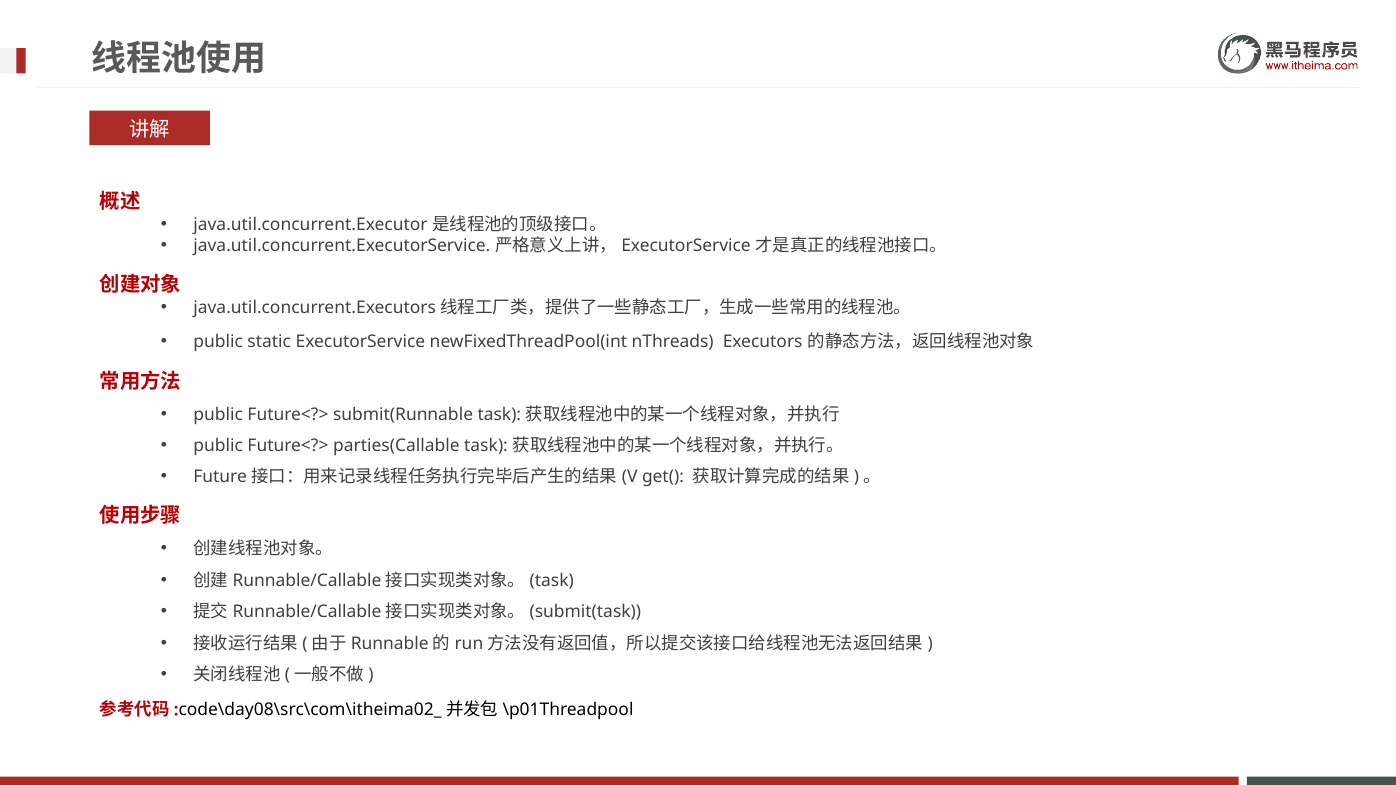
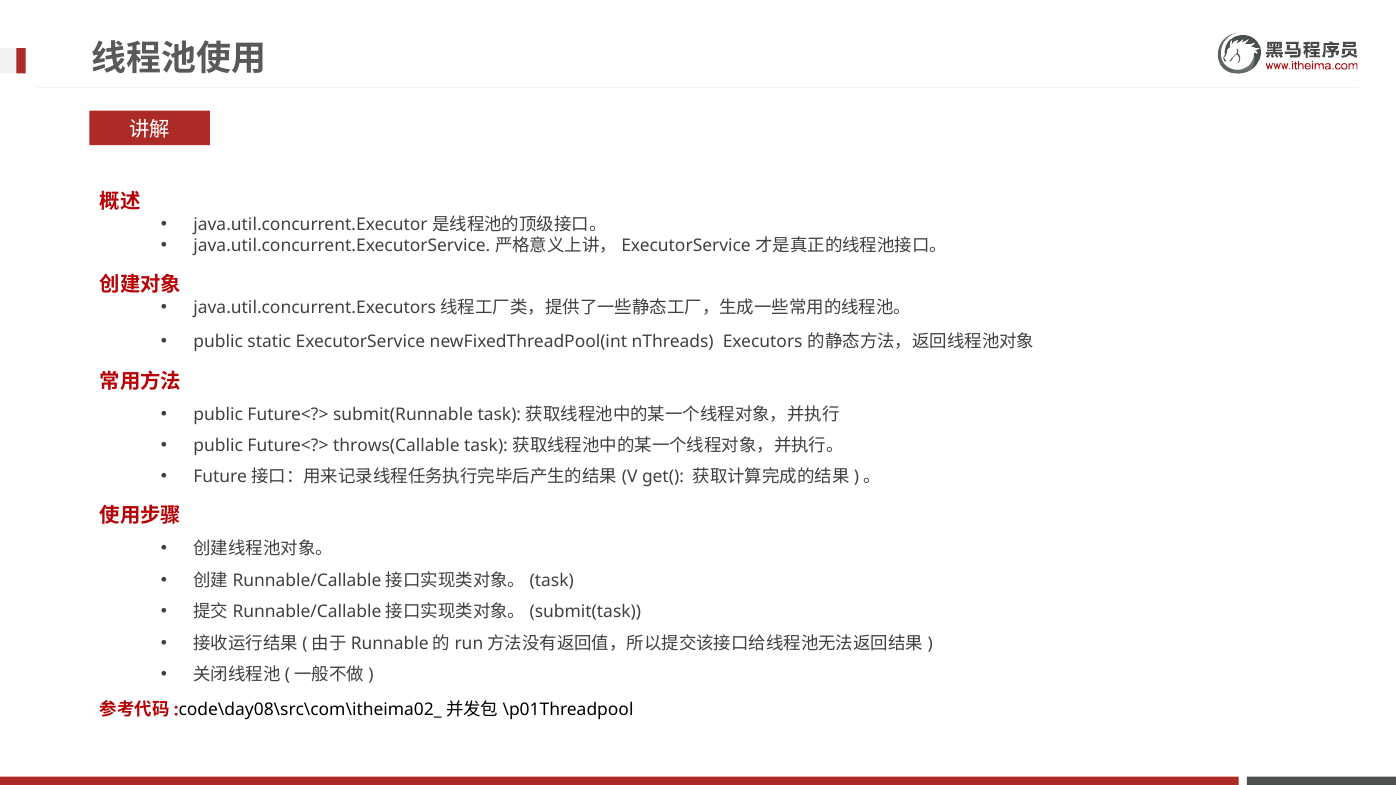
parties(Callable: parties(Callable -> throws(Callable
